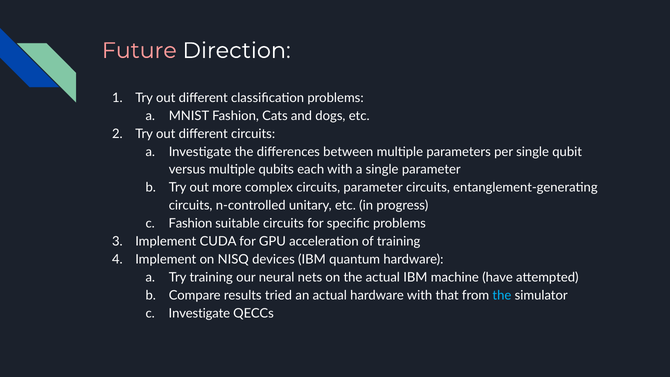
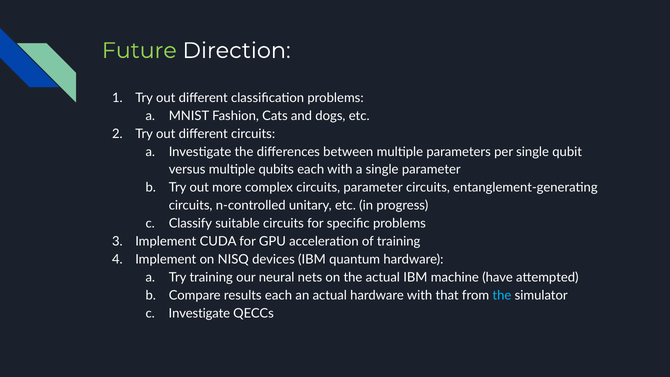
Future colour: pink -> light green
Fashion at (190, 224): Fashion -> Classify
results tried: tried -> each
